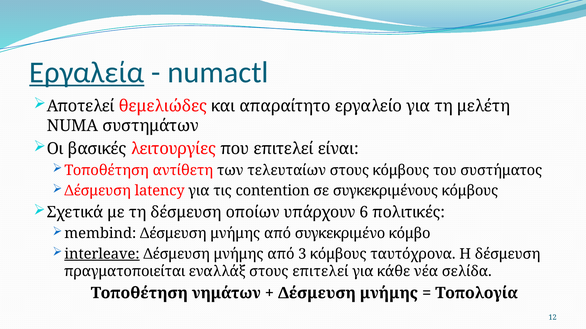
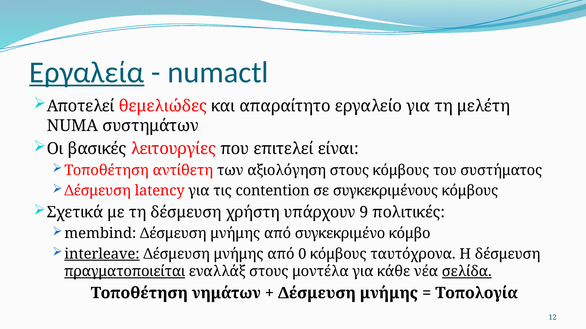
τελευταίων: τελευταίων -> αξιολόγηση
οποίων: οποίων -> χρήστη
6: 6 -> 9
3: 3 -> 0
πραγματοποιείται underline: none -> present
στους επιτελεί: επιτελεί -> μοντέλα
σελίδα underline: none -> present
